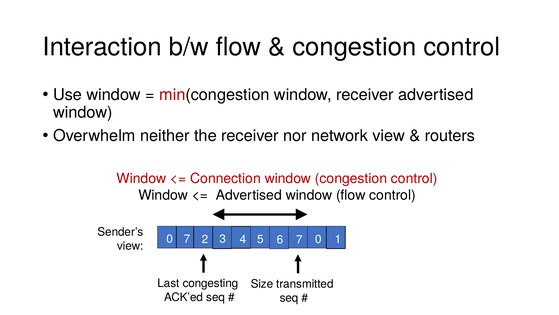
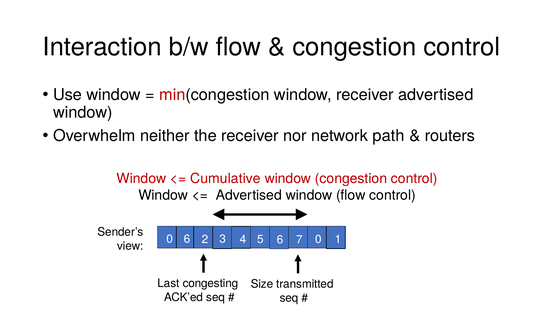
network view: view -> path
Connection: Connection -> Cumulative
0 7: 7 -> 6
